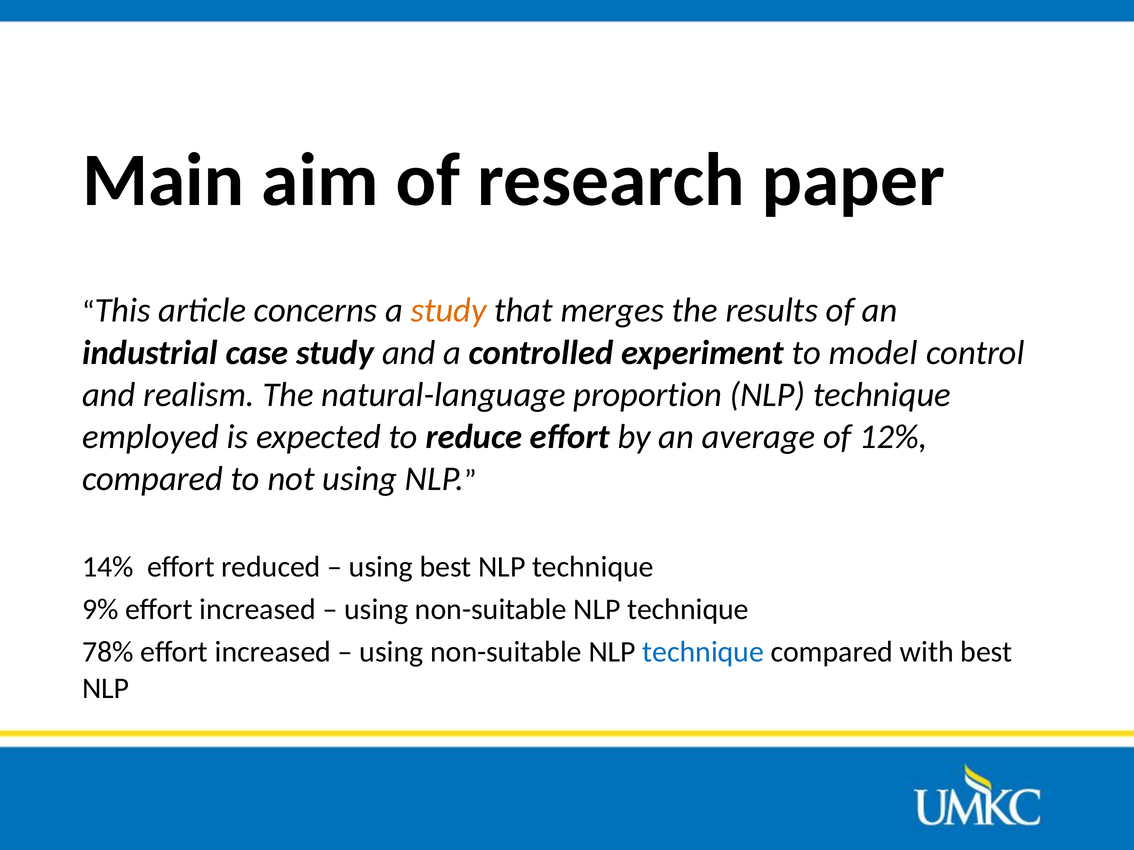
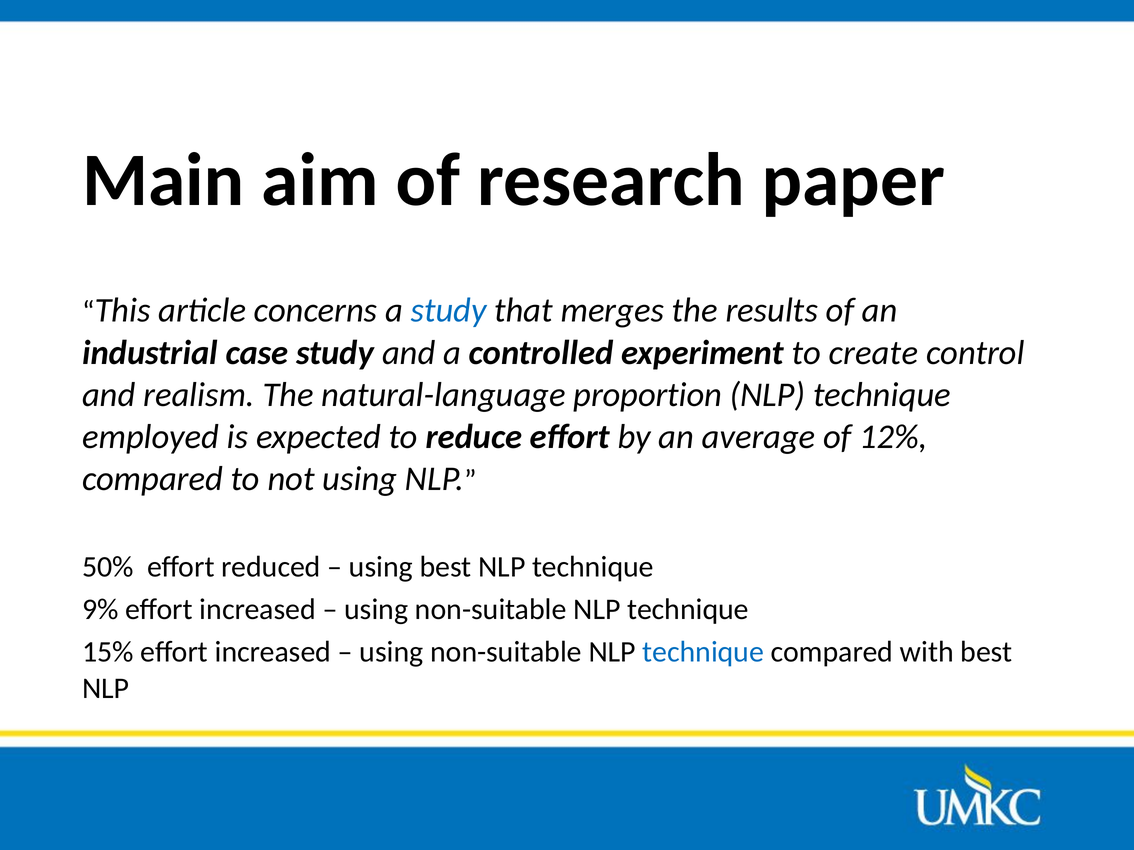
study at (449, 311) colour: orange -> blue
model: model -> create
14%: 14% -> 50%
78%: 78% -> 15%
